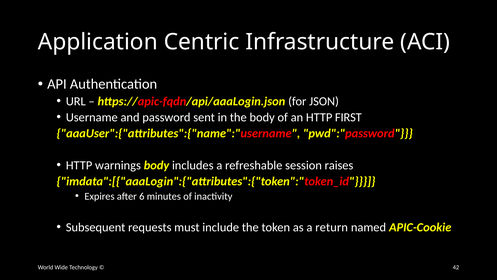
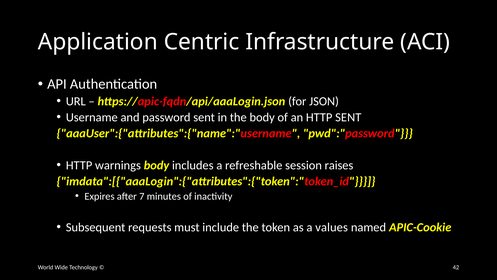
HTTP FIRST: FIRST -> SENT
6: 6 -> 7
return: return -> values
